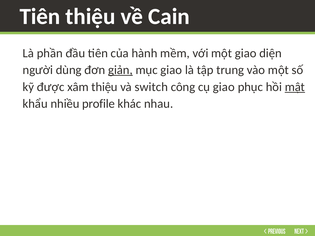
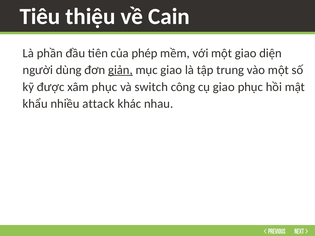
Tiên at (40, 17): Tiên -> Tiêu
hành: hành -> phép
xâm thiệu: thiệu -> phục
mật underline: present -> none
profile: profile -> attack
